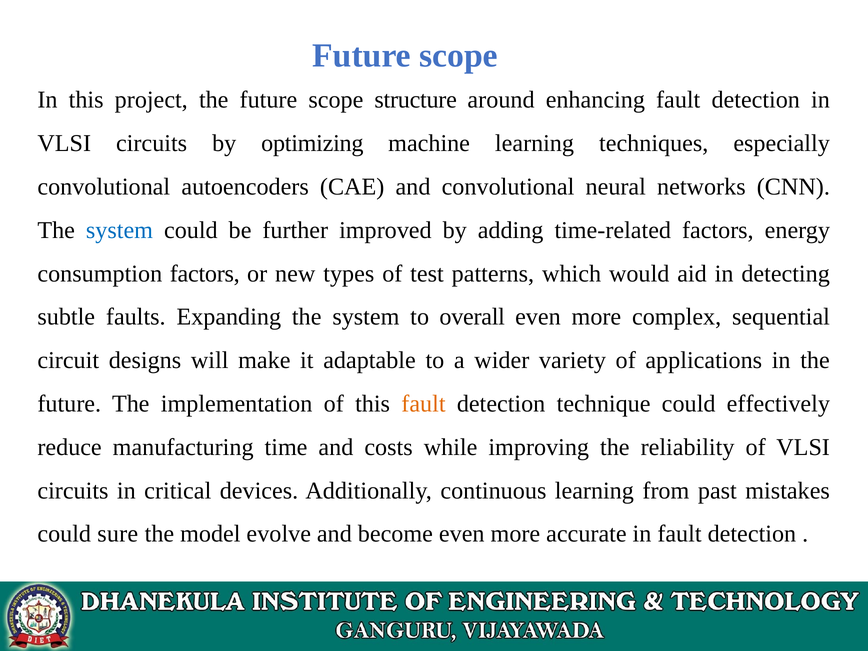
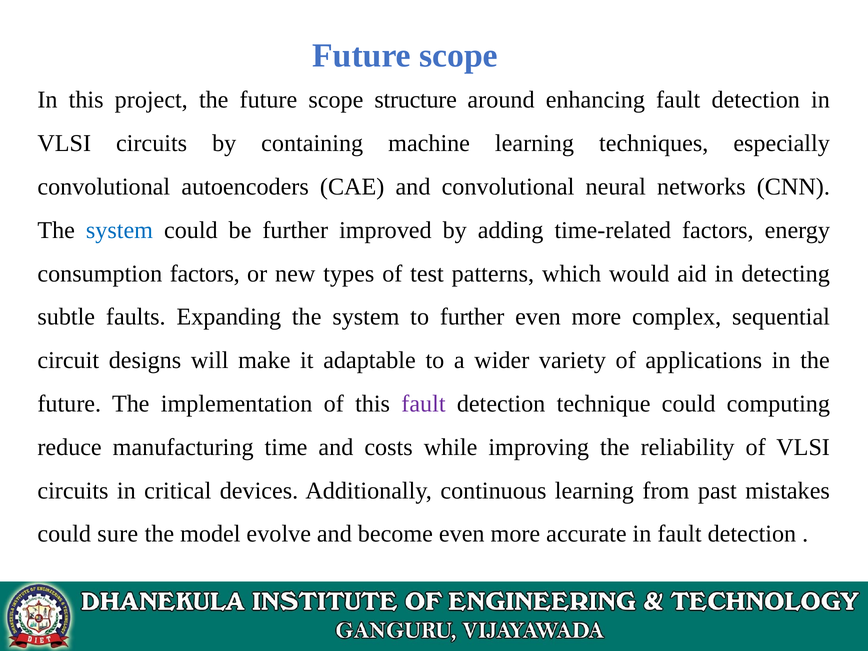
optimizing: optimizing -> containing
to overall: overall -> further
fault at (423, 404) colour: orange -> purple
effectively: effectively -> computing
